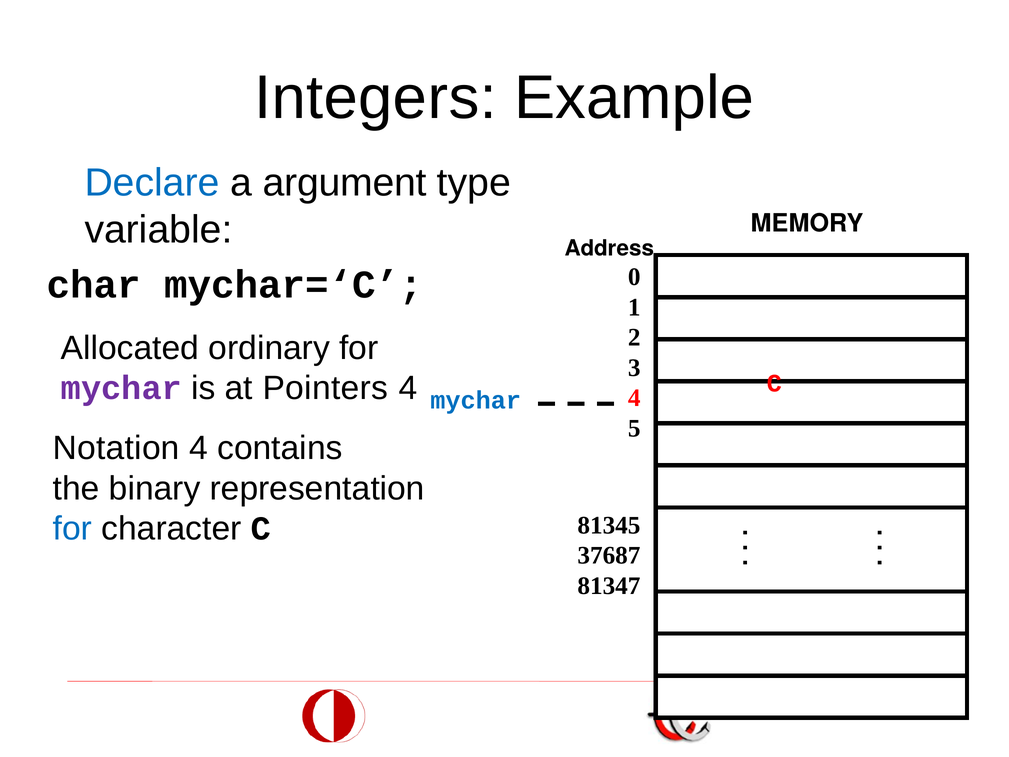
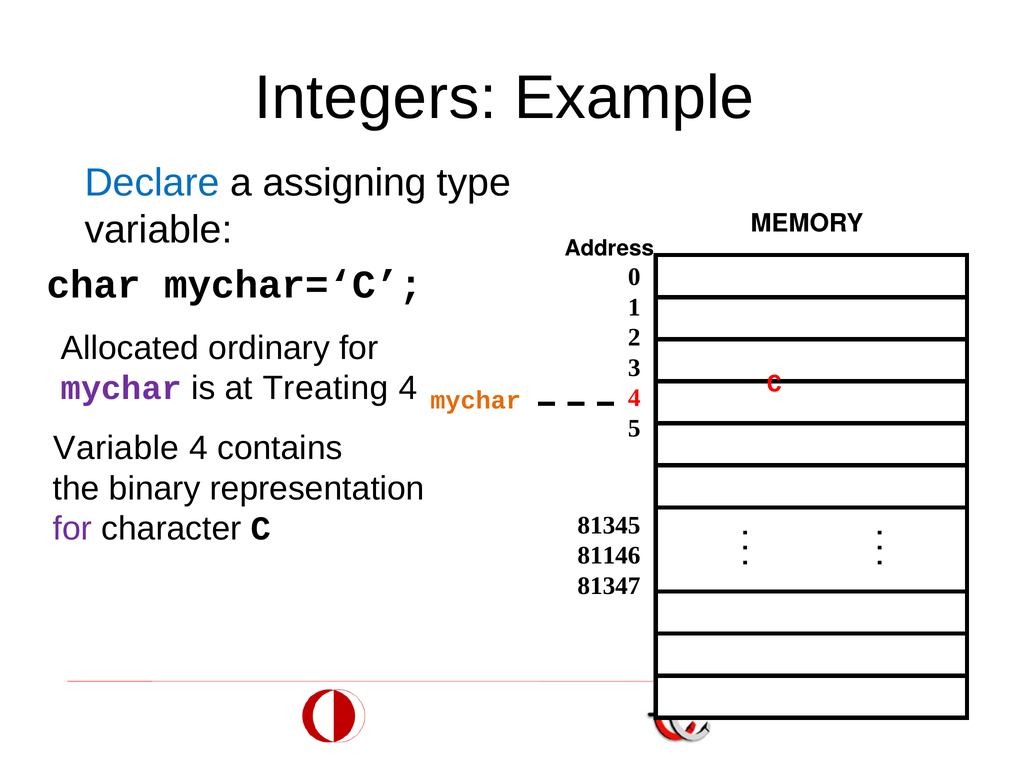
argument: argument -> assigning
Pointers: Pointers -> Treating
mychar at (476, 400) colour: blue -> orange
Notation at (116, 448): Notation -> Variable
for at (72, 529) colour: blue -> purple
37687: 37687 -> 81146
